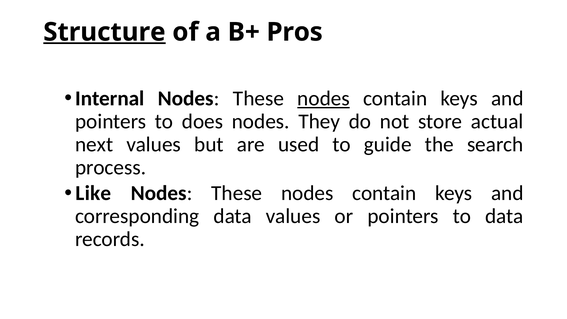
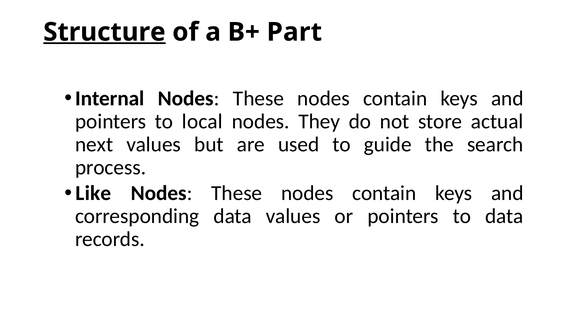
Pros: Pros -> Part
nodes at (324, 98) underline: present -> none
does: does -> local
